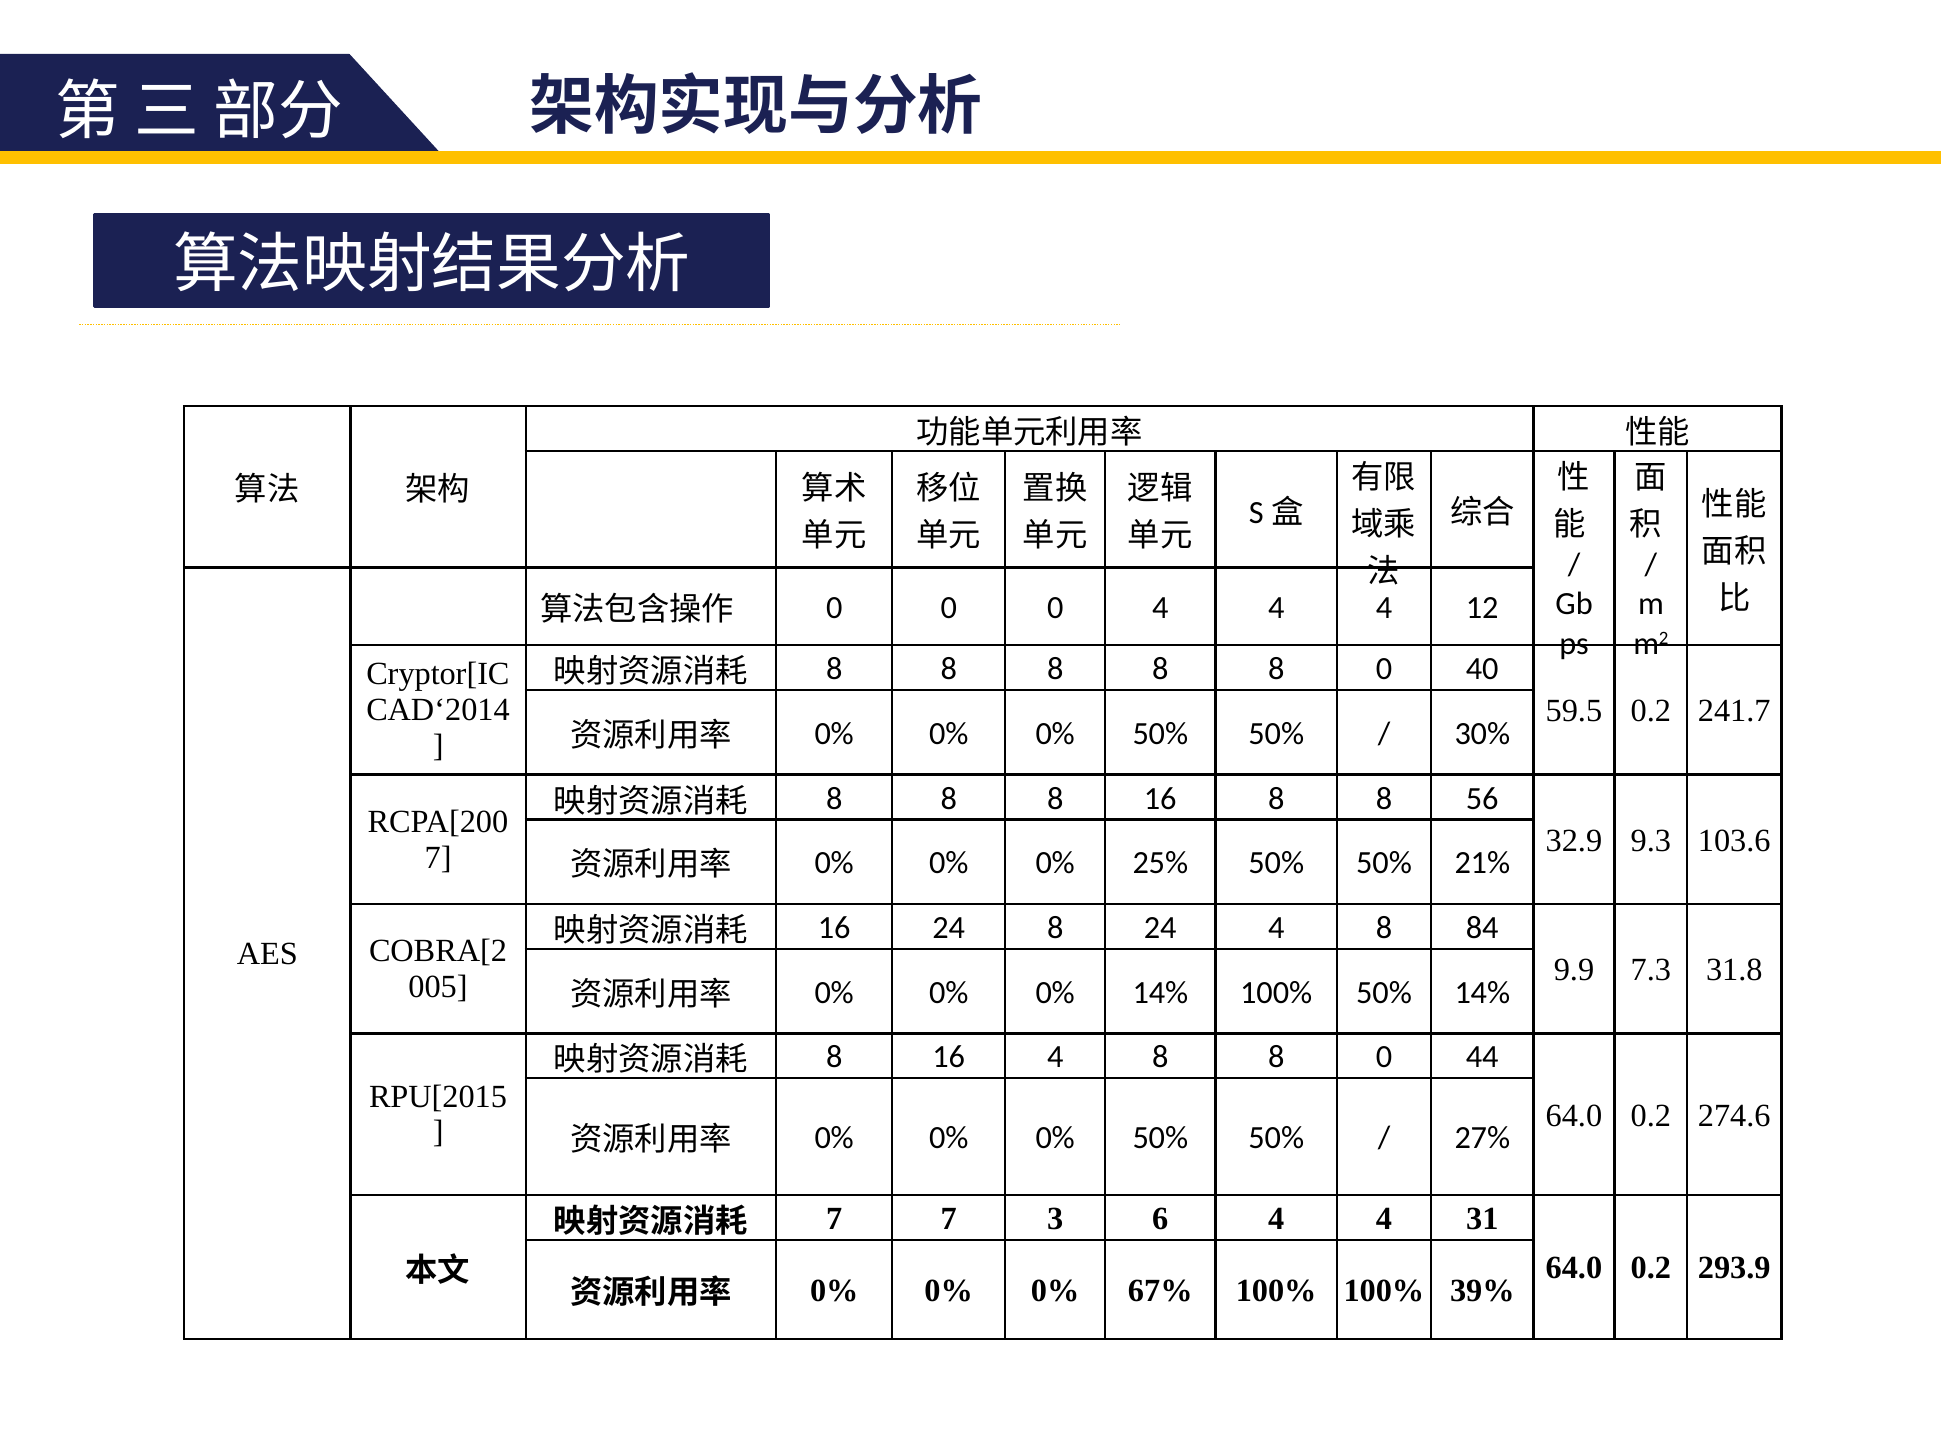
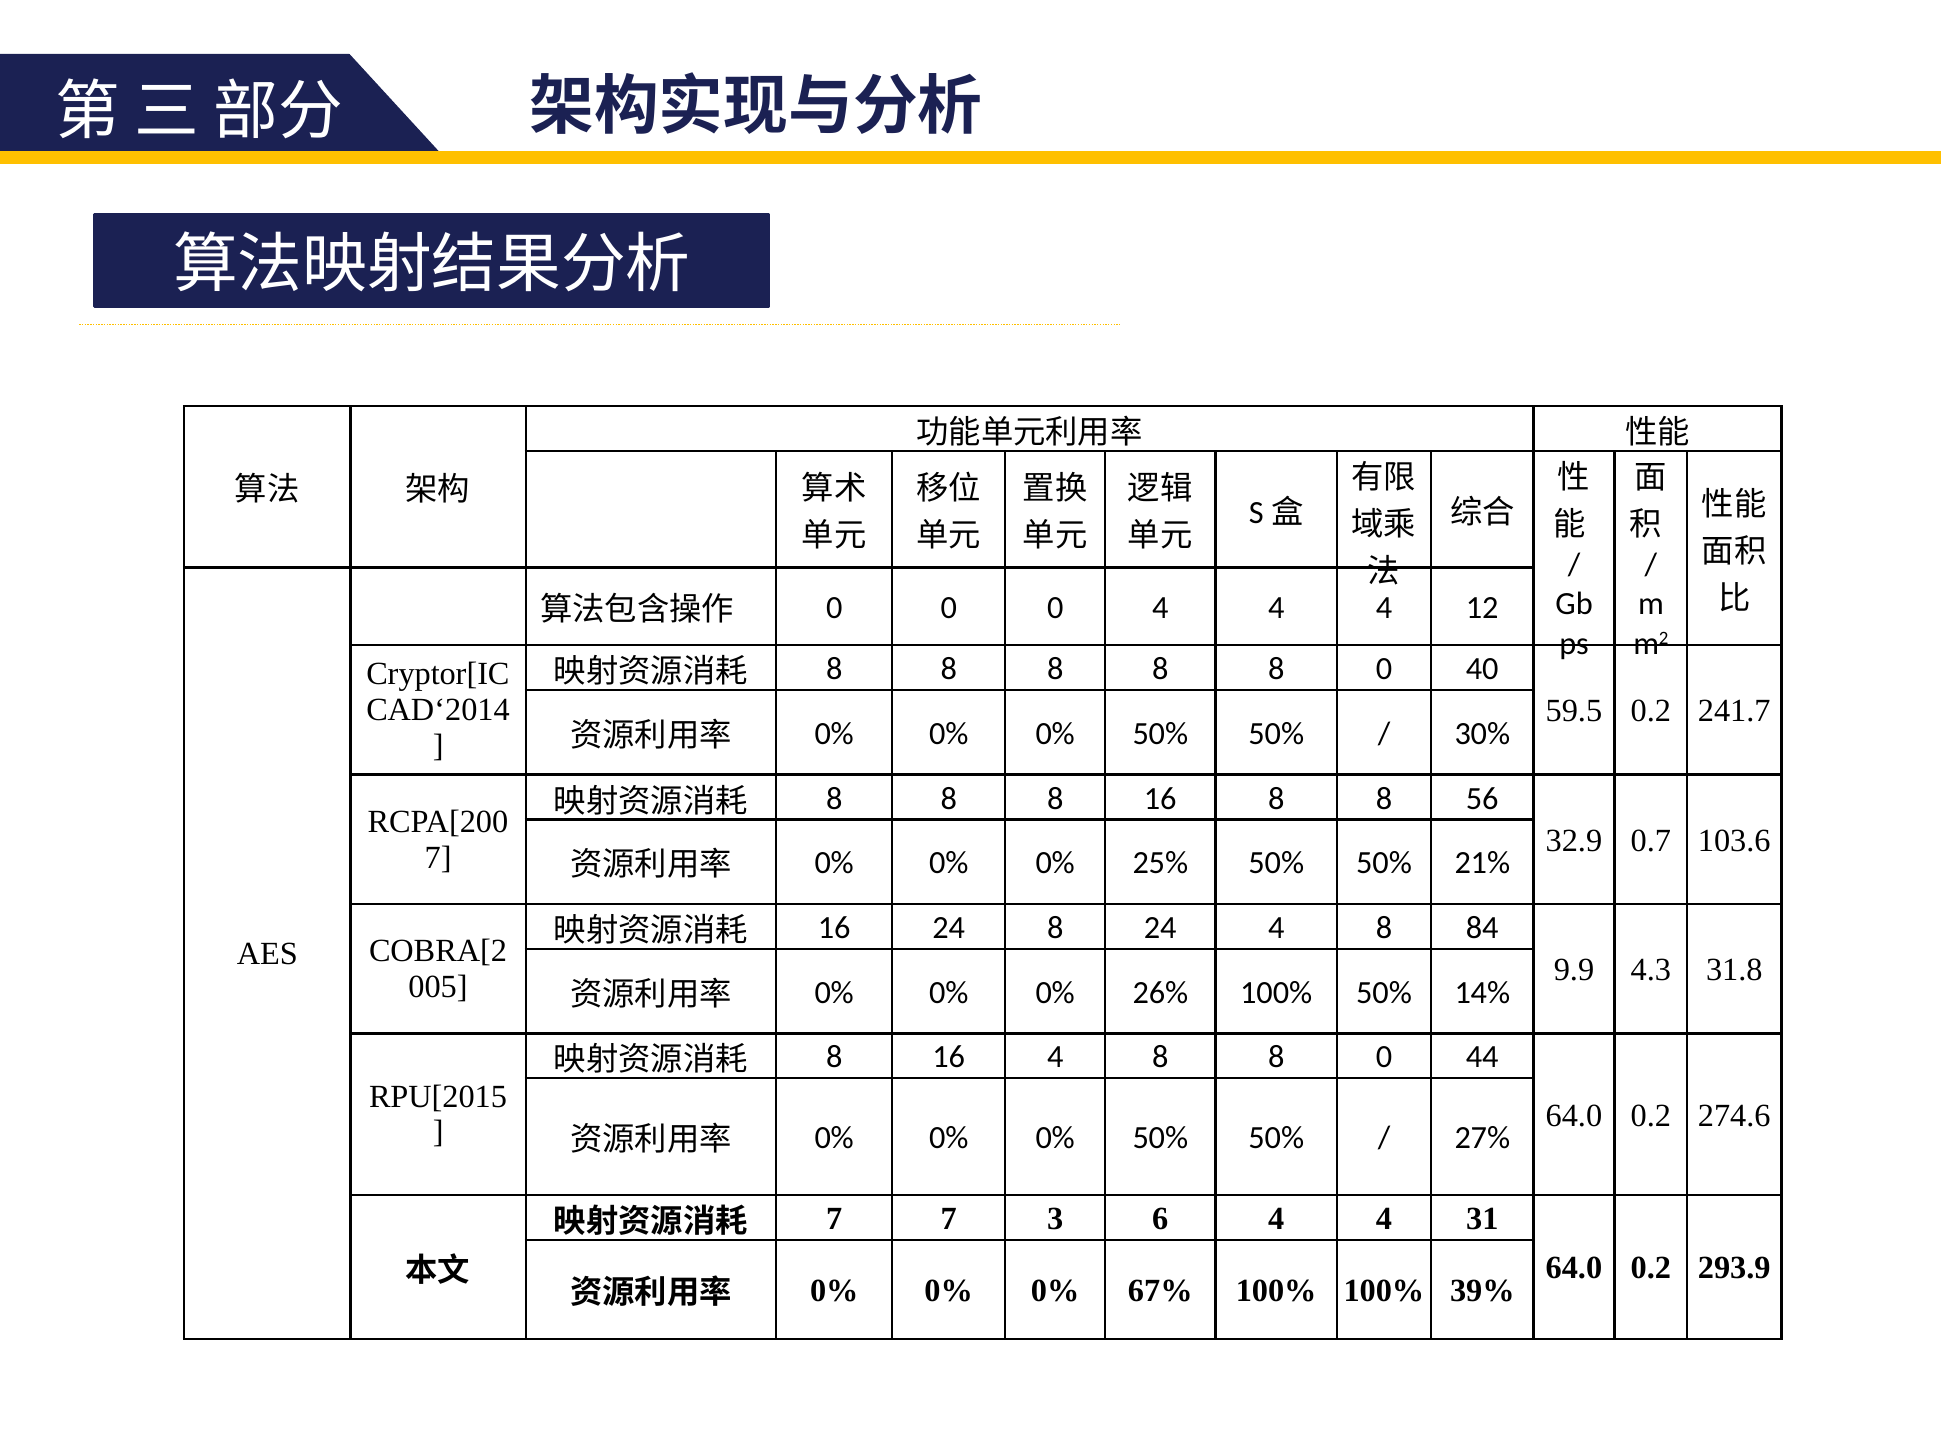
9.3: 9.3 -> 0.7
7.3: 7.3 -> 4.3
0% 14%: 14% -> 26%
